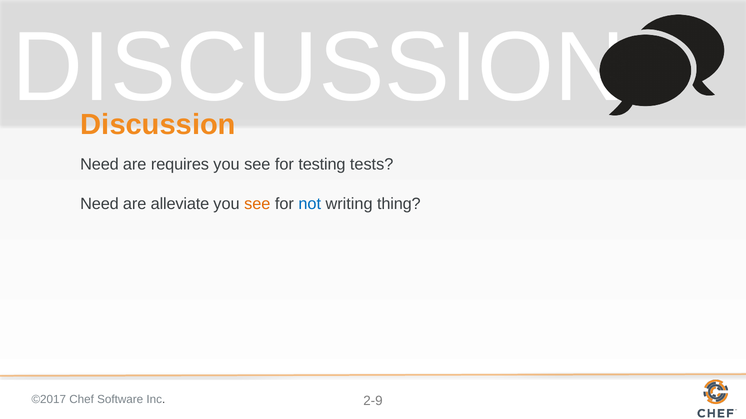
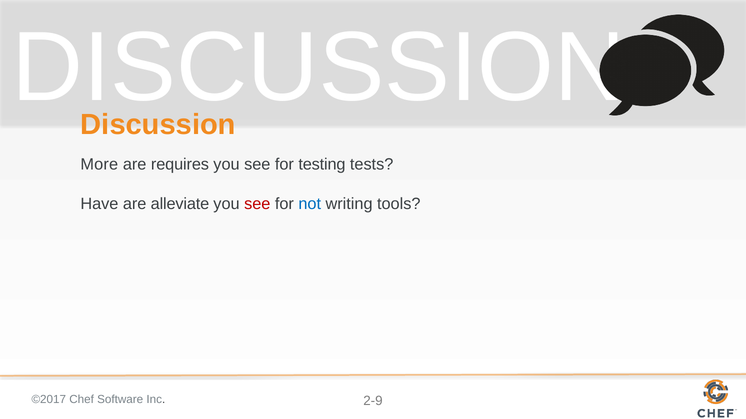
Need at (99, 165): Need -> More
Need at (99, 204): Need -> Have
see at (257, 204) colour: orange -> red
thing: thing -> tools
